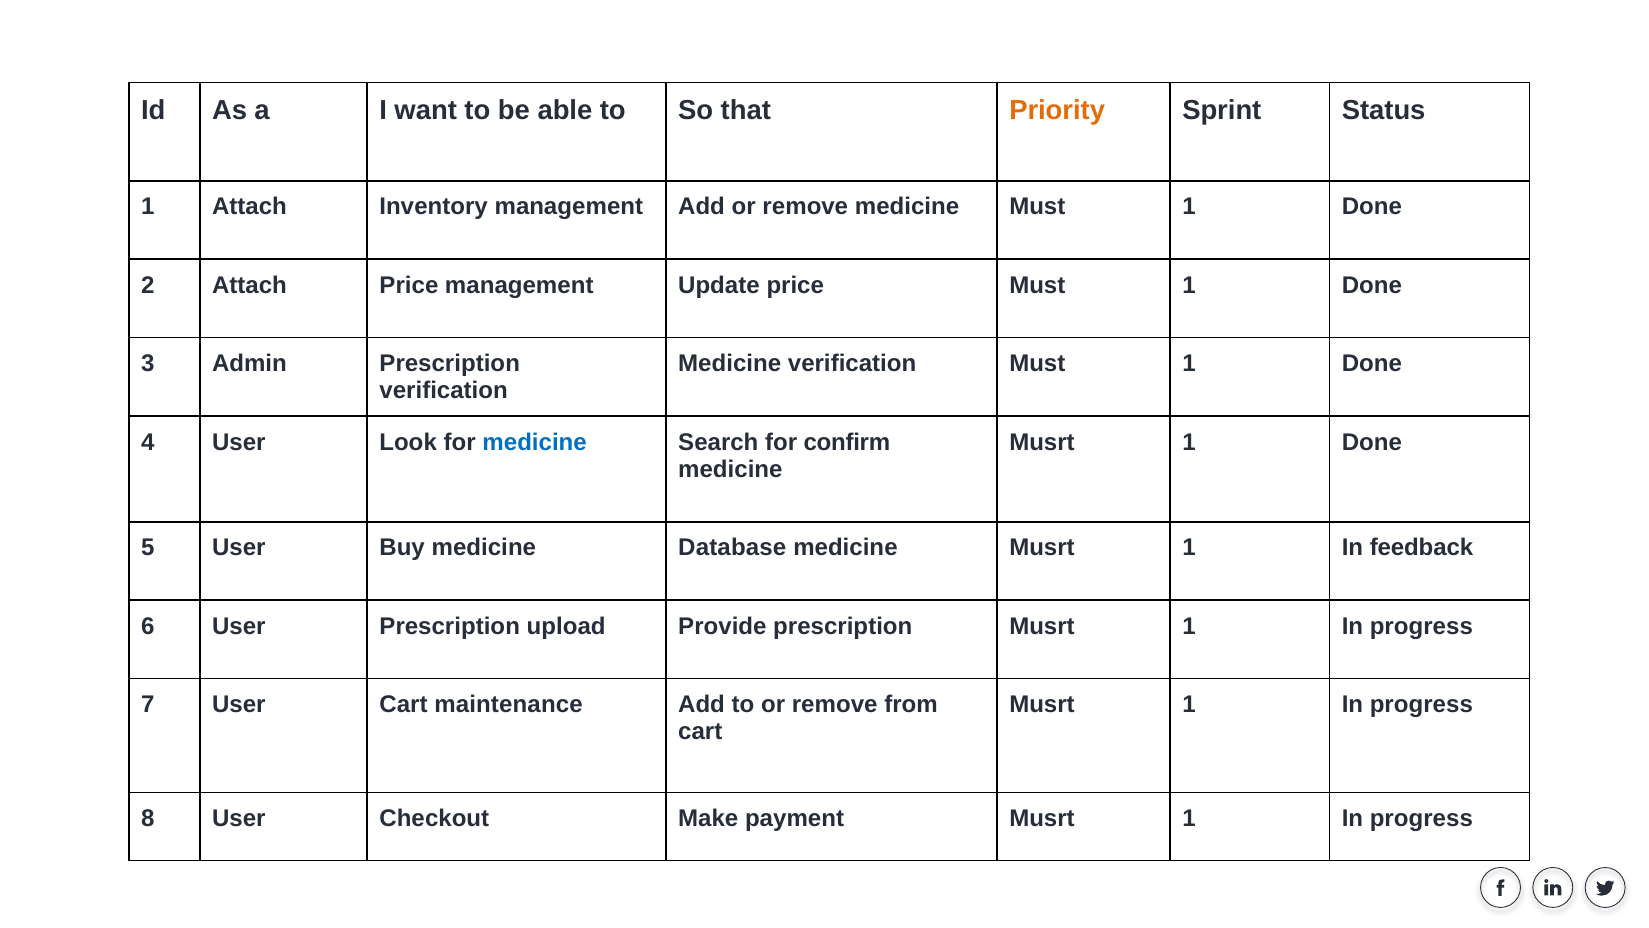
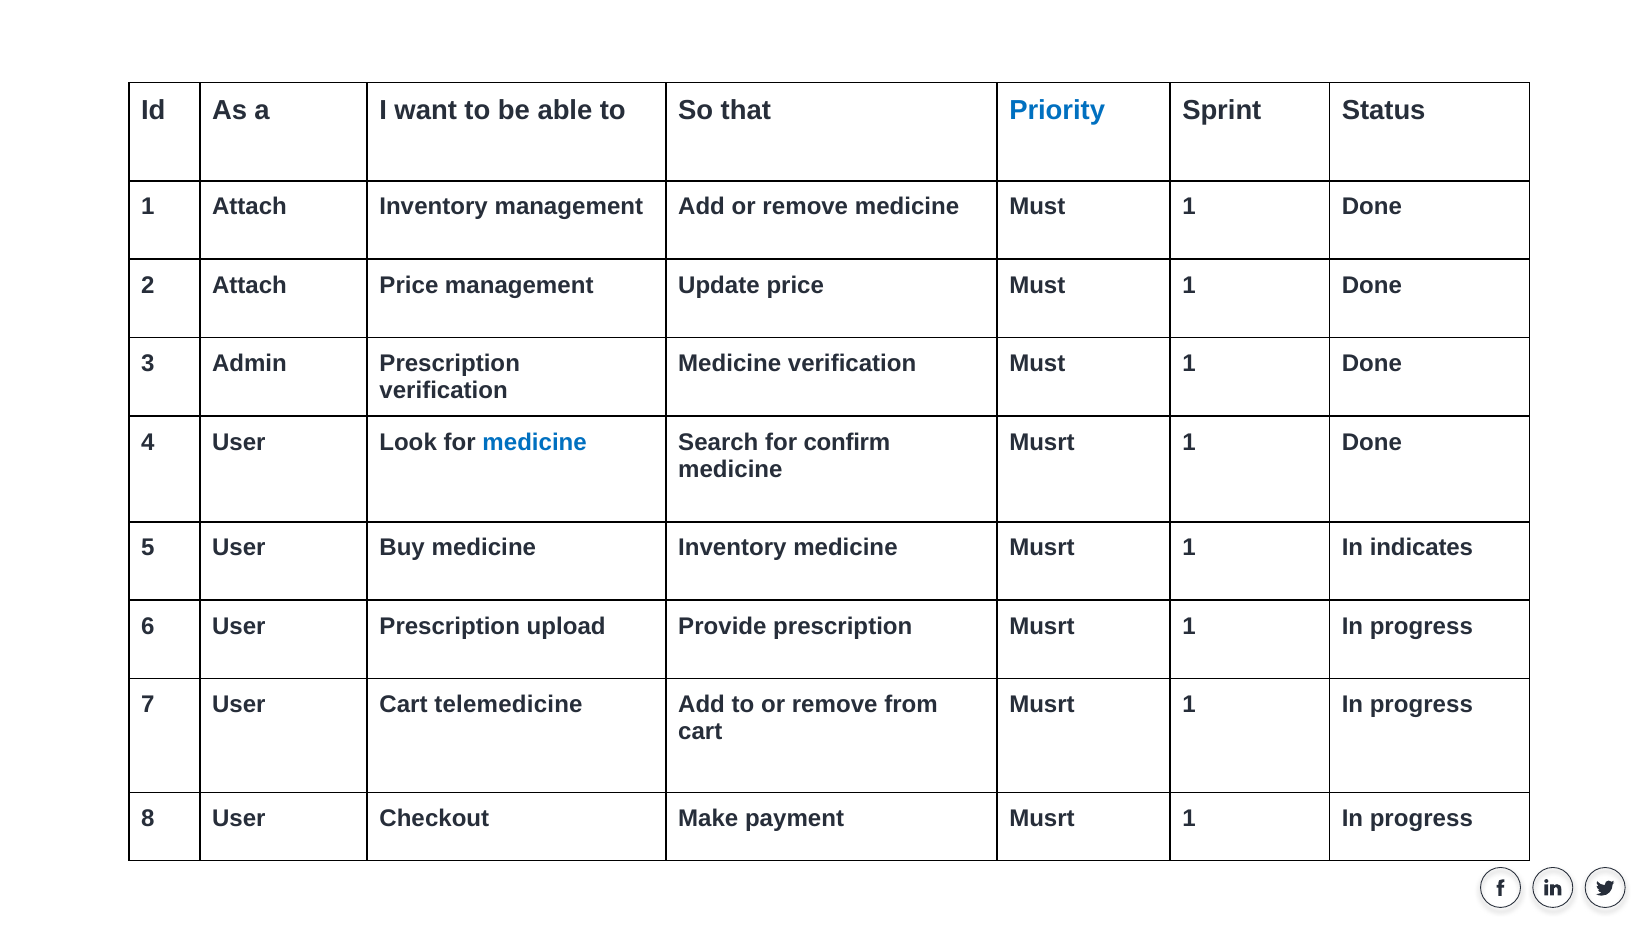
Priority colour: orange -> blue
medicine Database: Database -> Inventory
feedback: feedback -> indicates
maintenance: maintenance -> telemedicine
